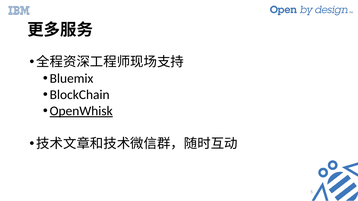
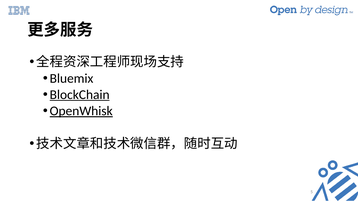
BlockChain underline: none -> present
